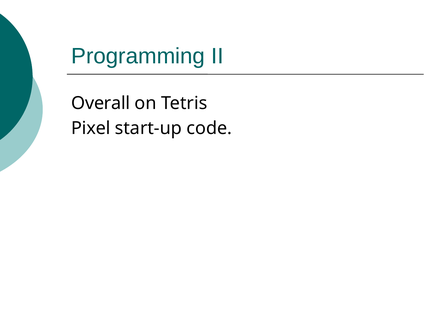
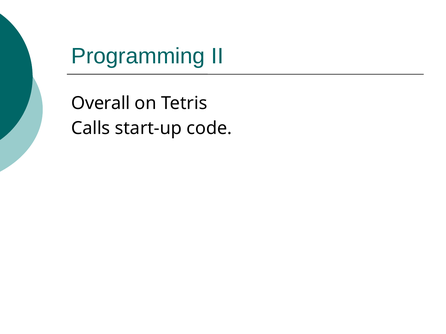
Pixel: Pixel -> Calls
